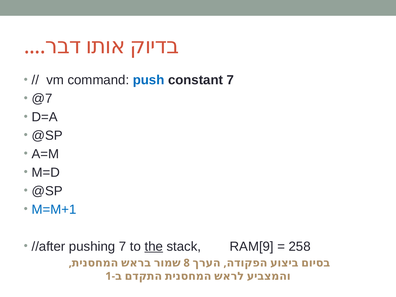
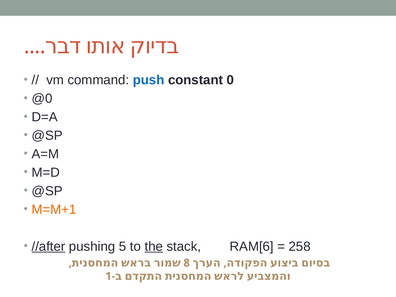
constant 7: 7 -> 0
@7: @7 -> @0
M=M+1 colour: blue -> orange
//after underline: none -> present
pushing 7: 7 -> 5
RAM[9: RAM[9 -> RAM[6
